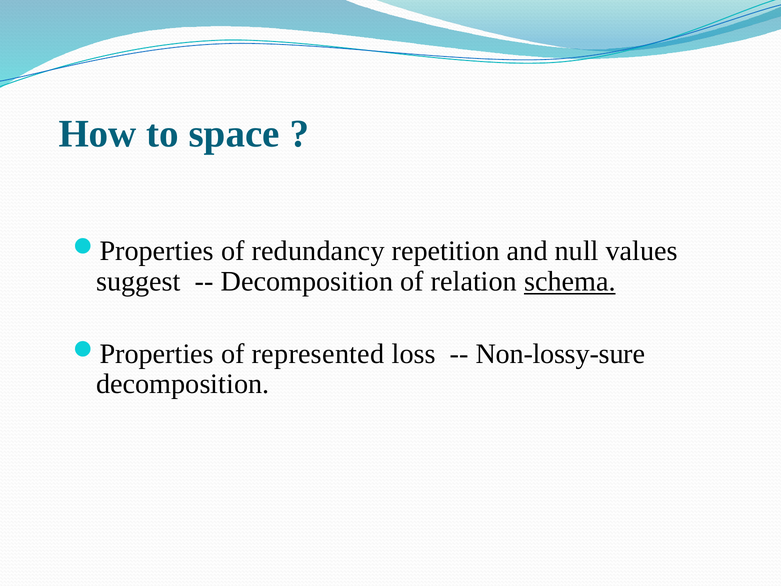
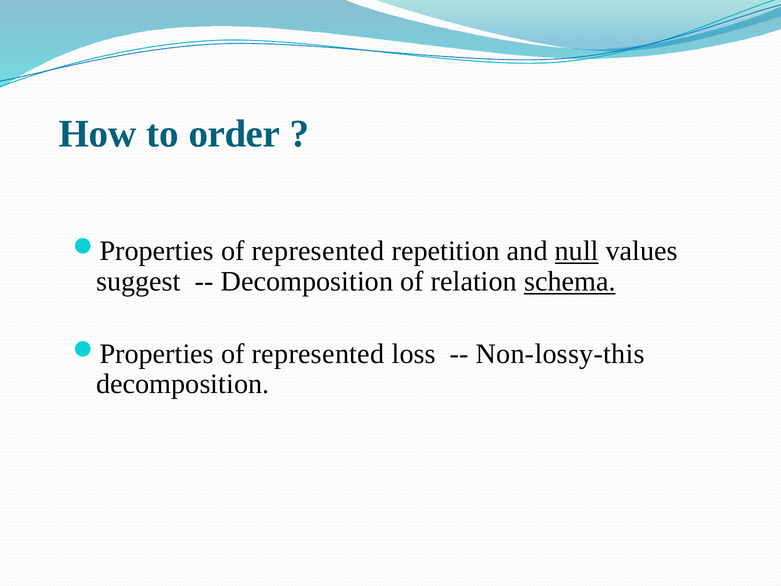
space: space -> order
redundancy at (318, 251): redundancy -> represented
null underline: none -> present
Non-lossy-sure: Non-lossy-sure -> Non-lossy-this
